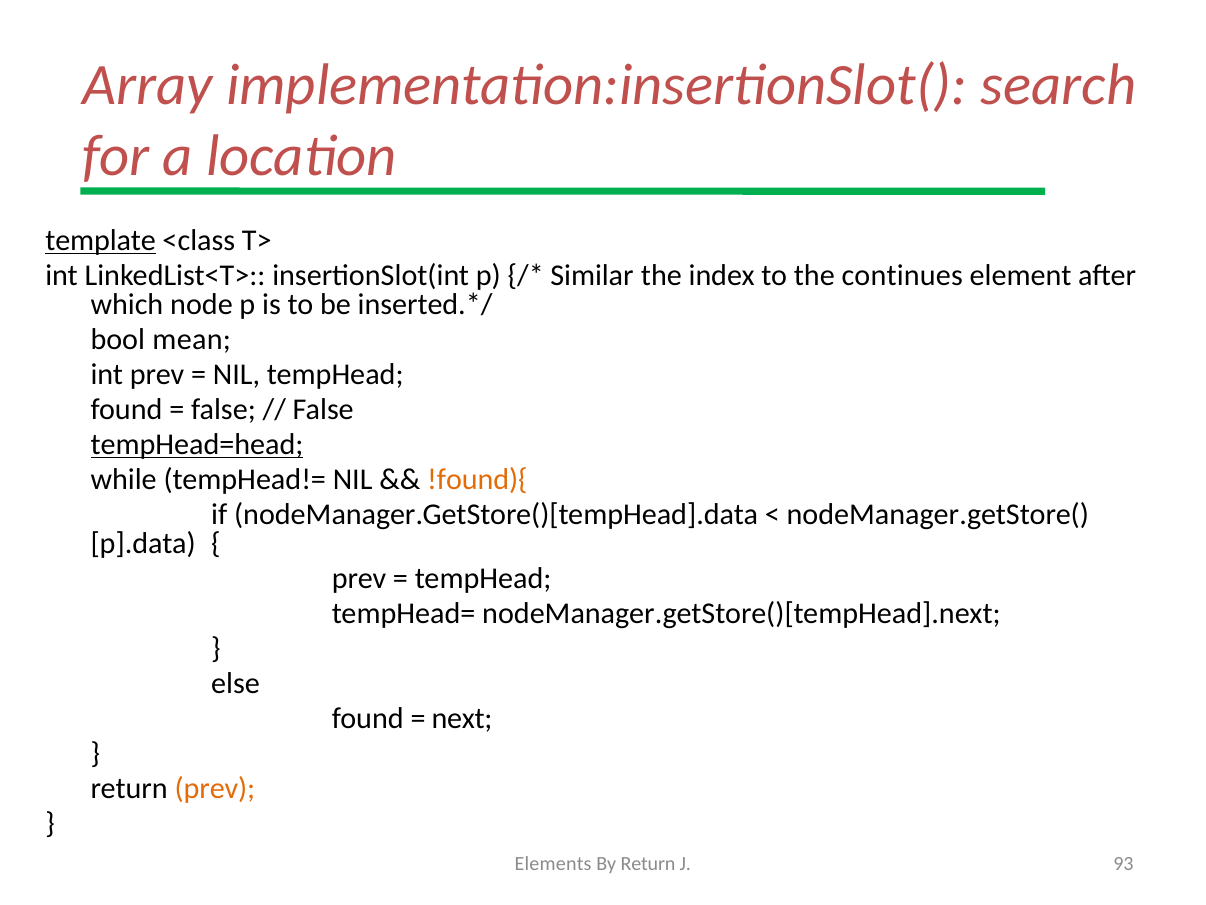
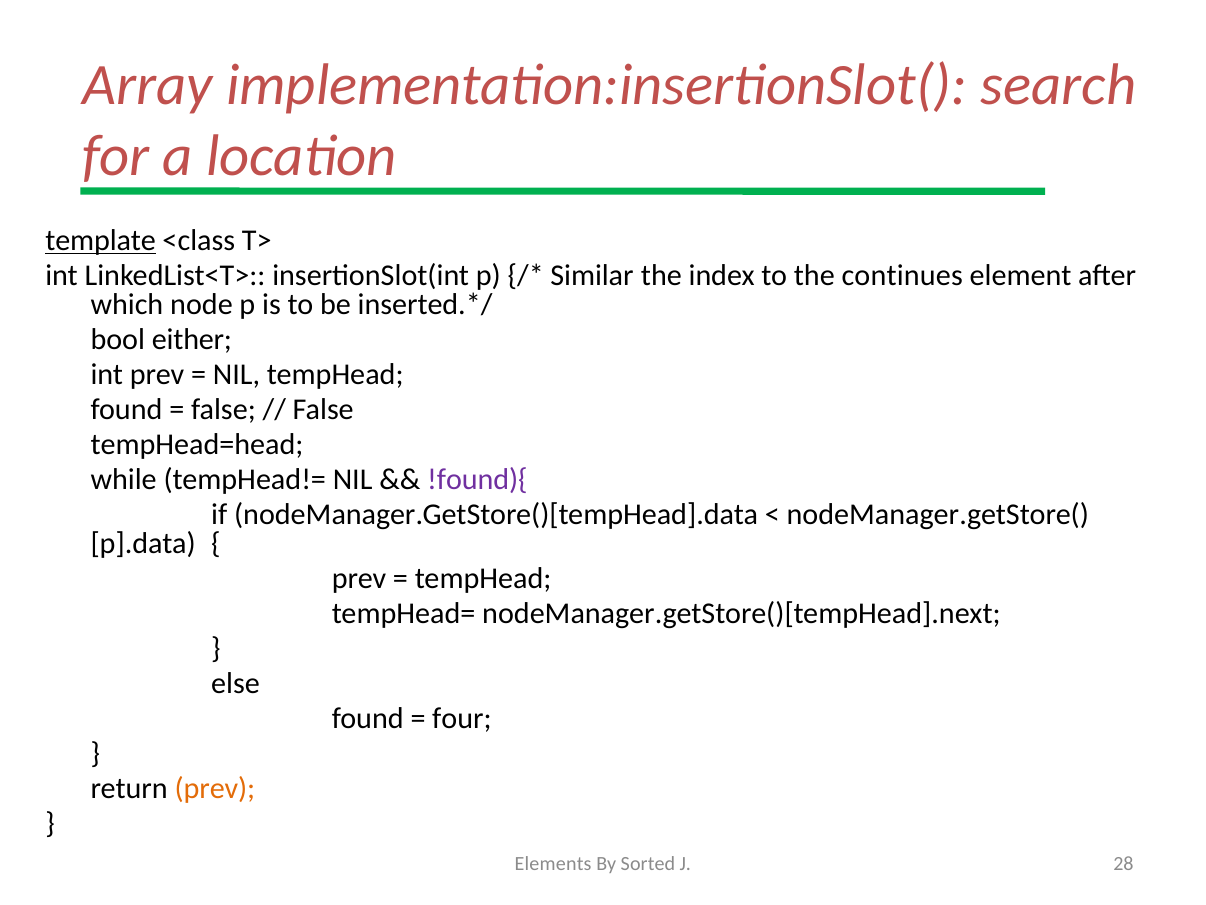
mean: mean -> either
tempHead=head underline: present -> none
!found){ colour: orange -> purple
next: next -> four
By Return: Return -> Sorted
93: 93 -> 28
